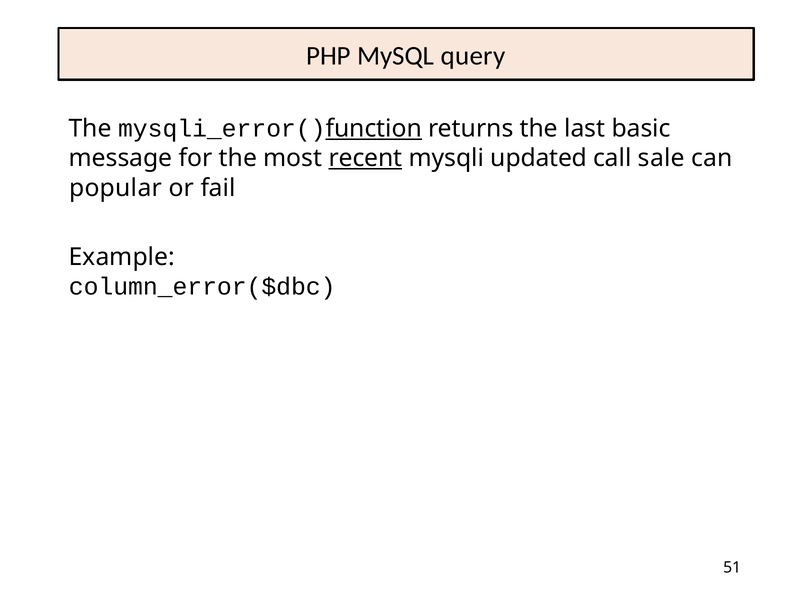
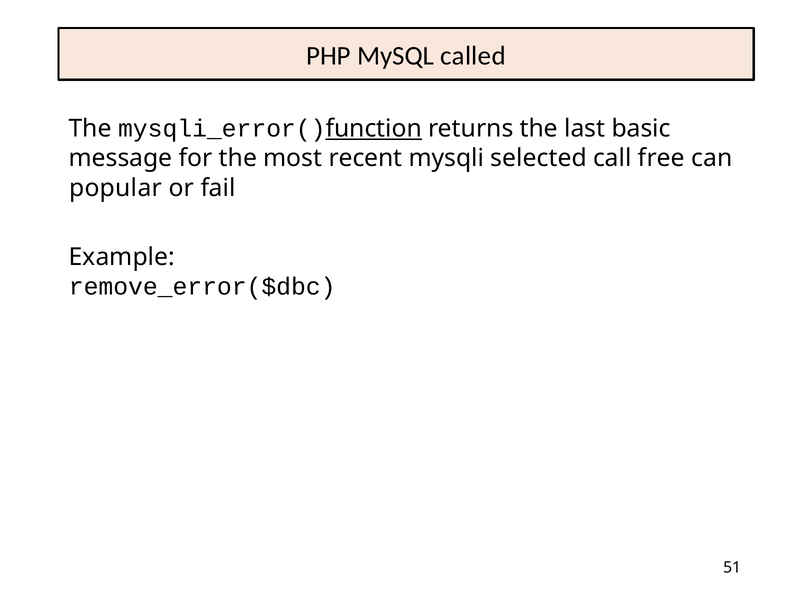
query: query -> called
recent underline: present -> none
updated: updated -> selected
sale: sale -> free
column_error($dbc: column_error($dbc -> remove_error($dbc
